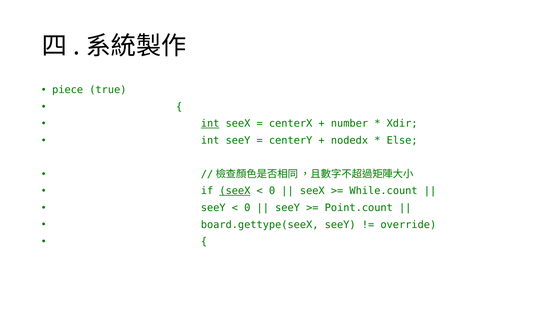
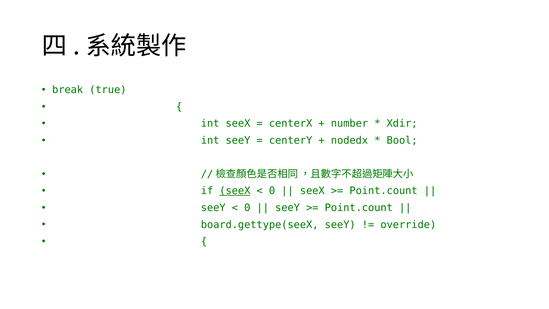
piece: piece -> break
int at (210, 123) underline: present -> none
Else: Else -> Bool
While.count at (384, 191): While.count -> Point.count
